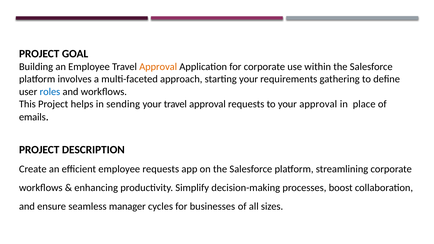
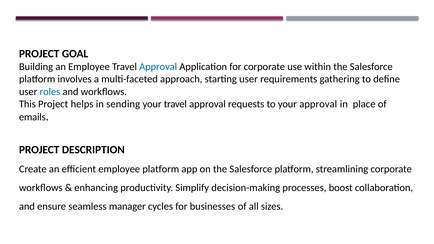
Approval at (158, 67) colour: orange -> blue
starting your: your -> user
employee requests: requests -> platform
